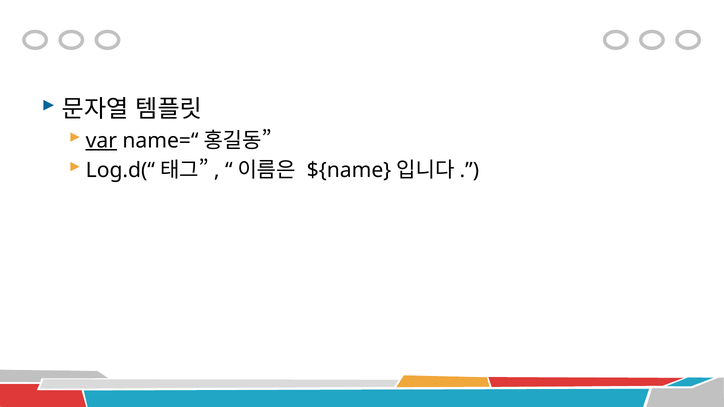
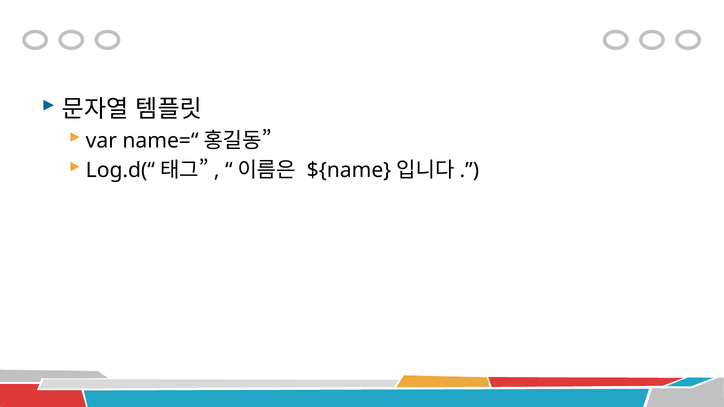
var underline: present -> none
